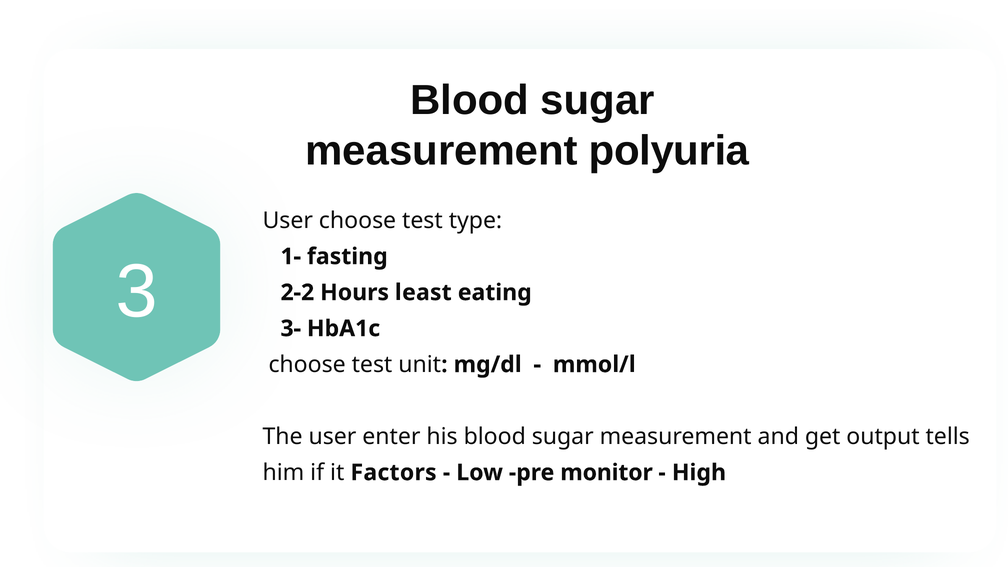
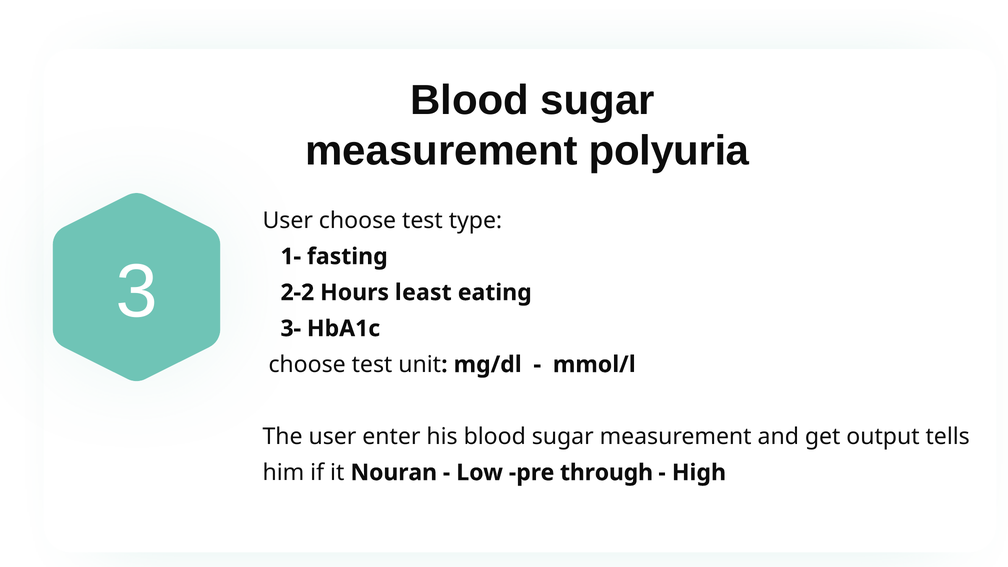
Factors: Factors -> Nouran
monitor: monitor -> through
